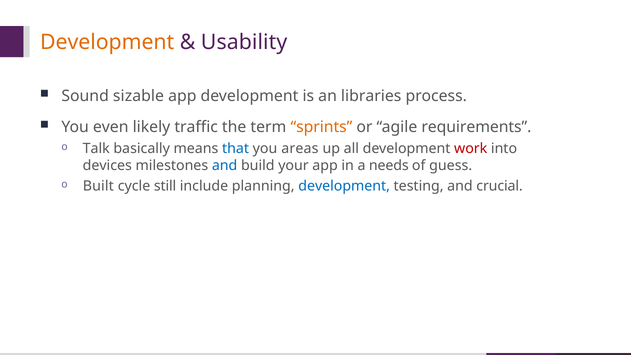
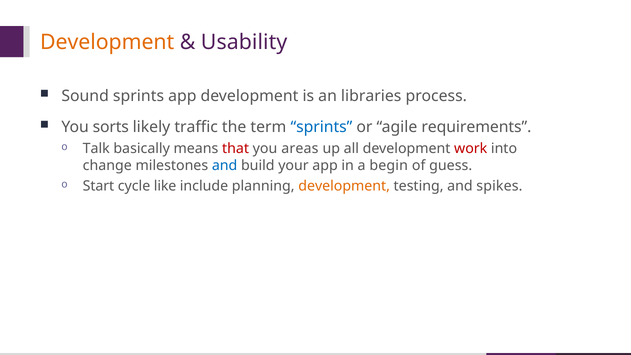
Sound sizable: sizable -> sprints
even: even -> sorts
sprints at (321, 127) colour: orange -> blue
that colour: blue -> red
devices: devices -> change
needs: needs -> begin
Built: Built -> Start
still: still -> like
development at (344, 186) colour: blue -> orange
crucial: crucial -> spikes
